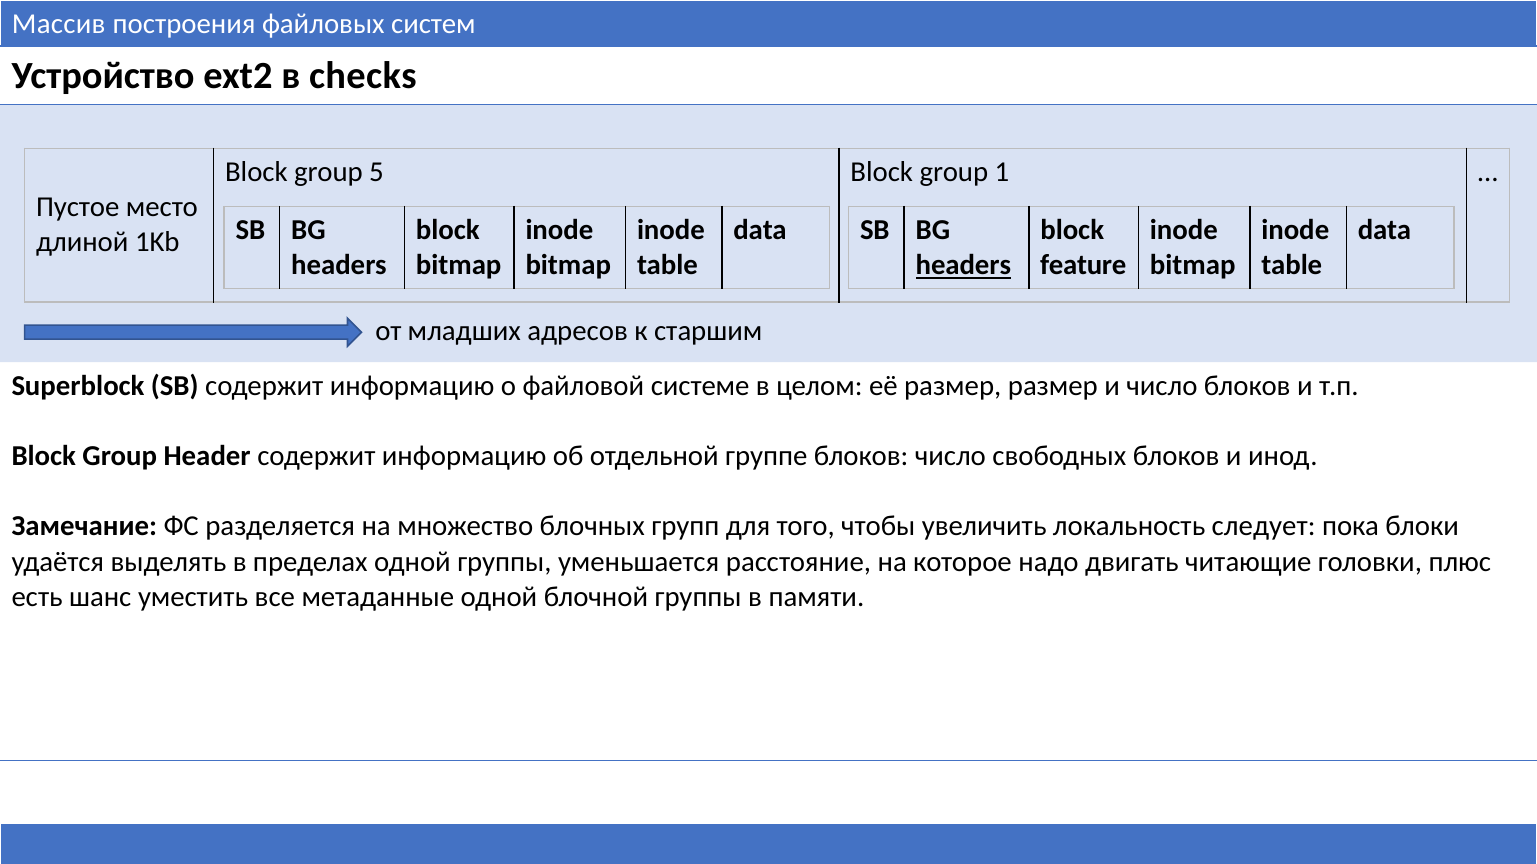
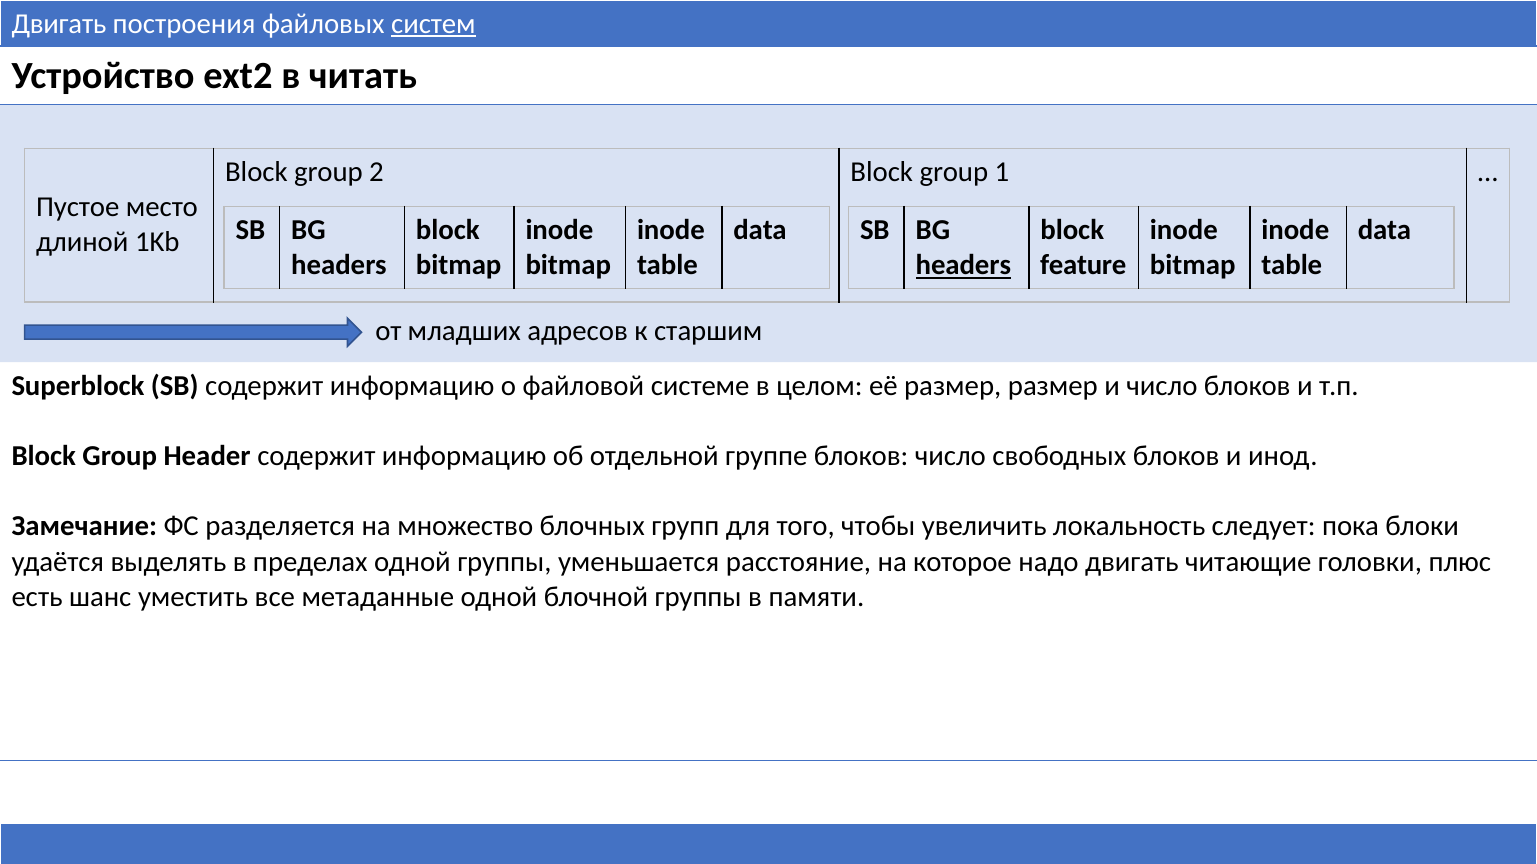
Массив at (59, 24): Массив -> Двигать
систем underline: none -> present
checks: checks -> читать
5: 5 -> 2
